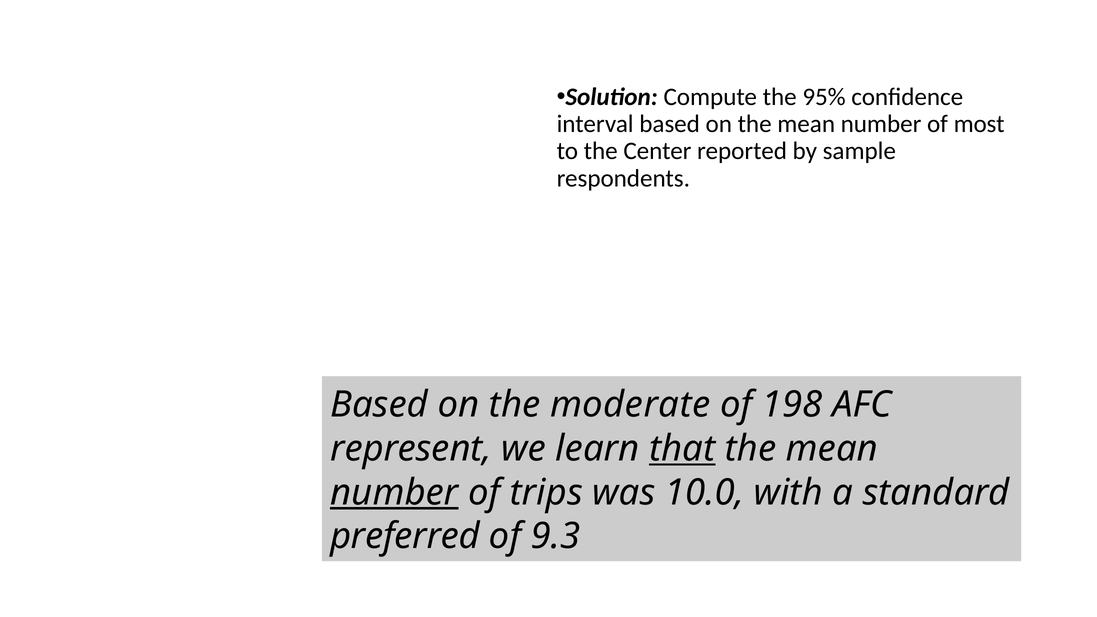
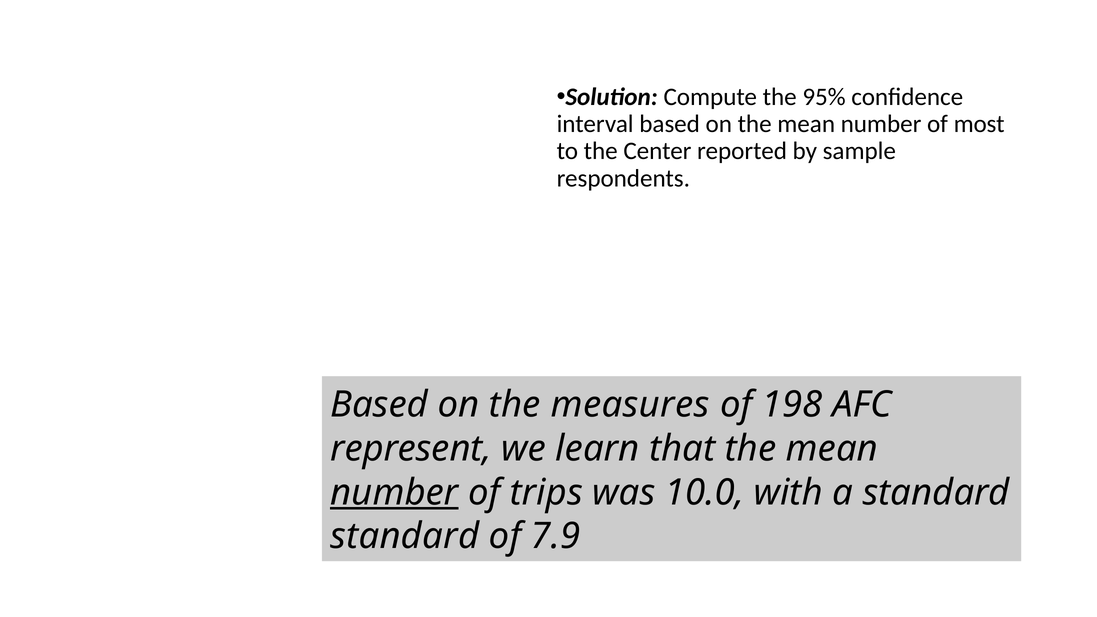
moderate: moderate -> measures
that underline: present -> none
preferred at (405, 536): preferred -> standard
9.3: 9.3 -> 7.9
